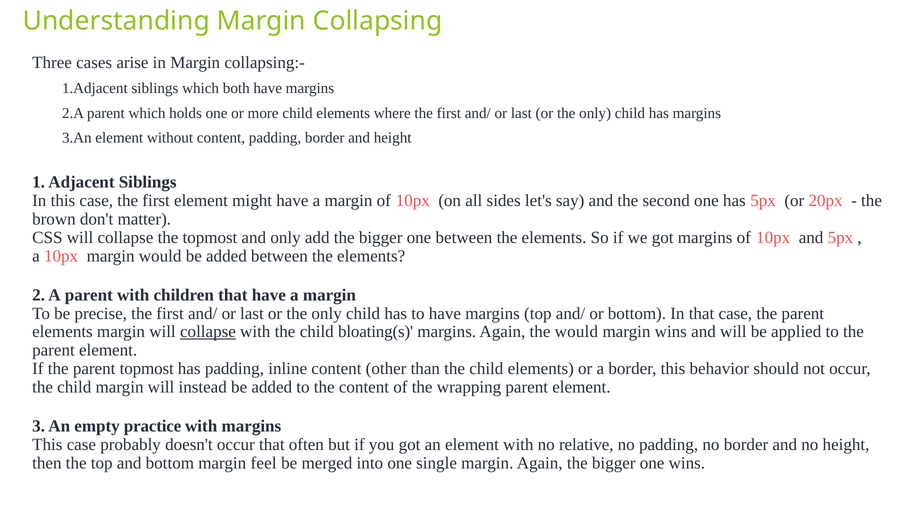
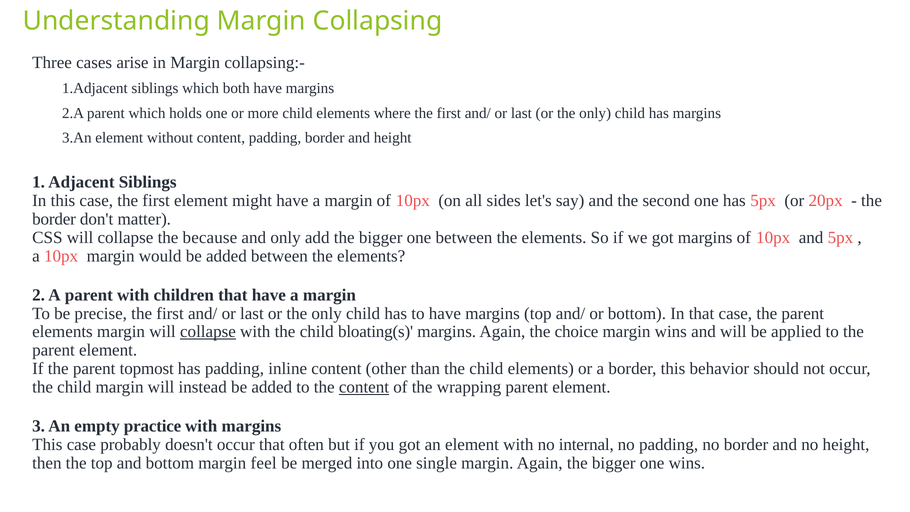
brown at (54, 219): brown -> border
the topmost: topmost -> because
the would: would -> choice
content at (364, 387) underline: none -> present
relative: relative -> internal
